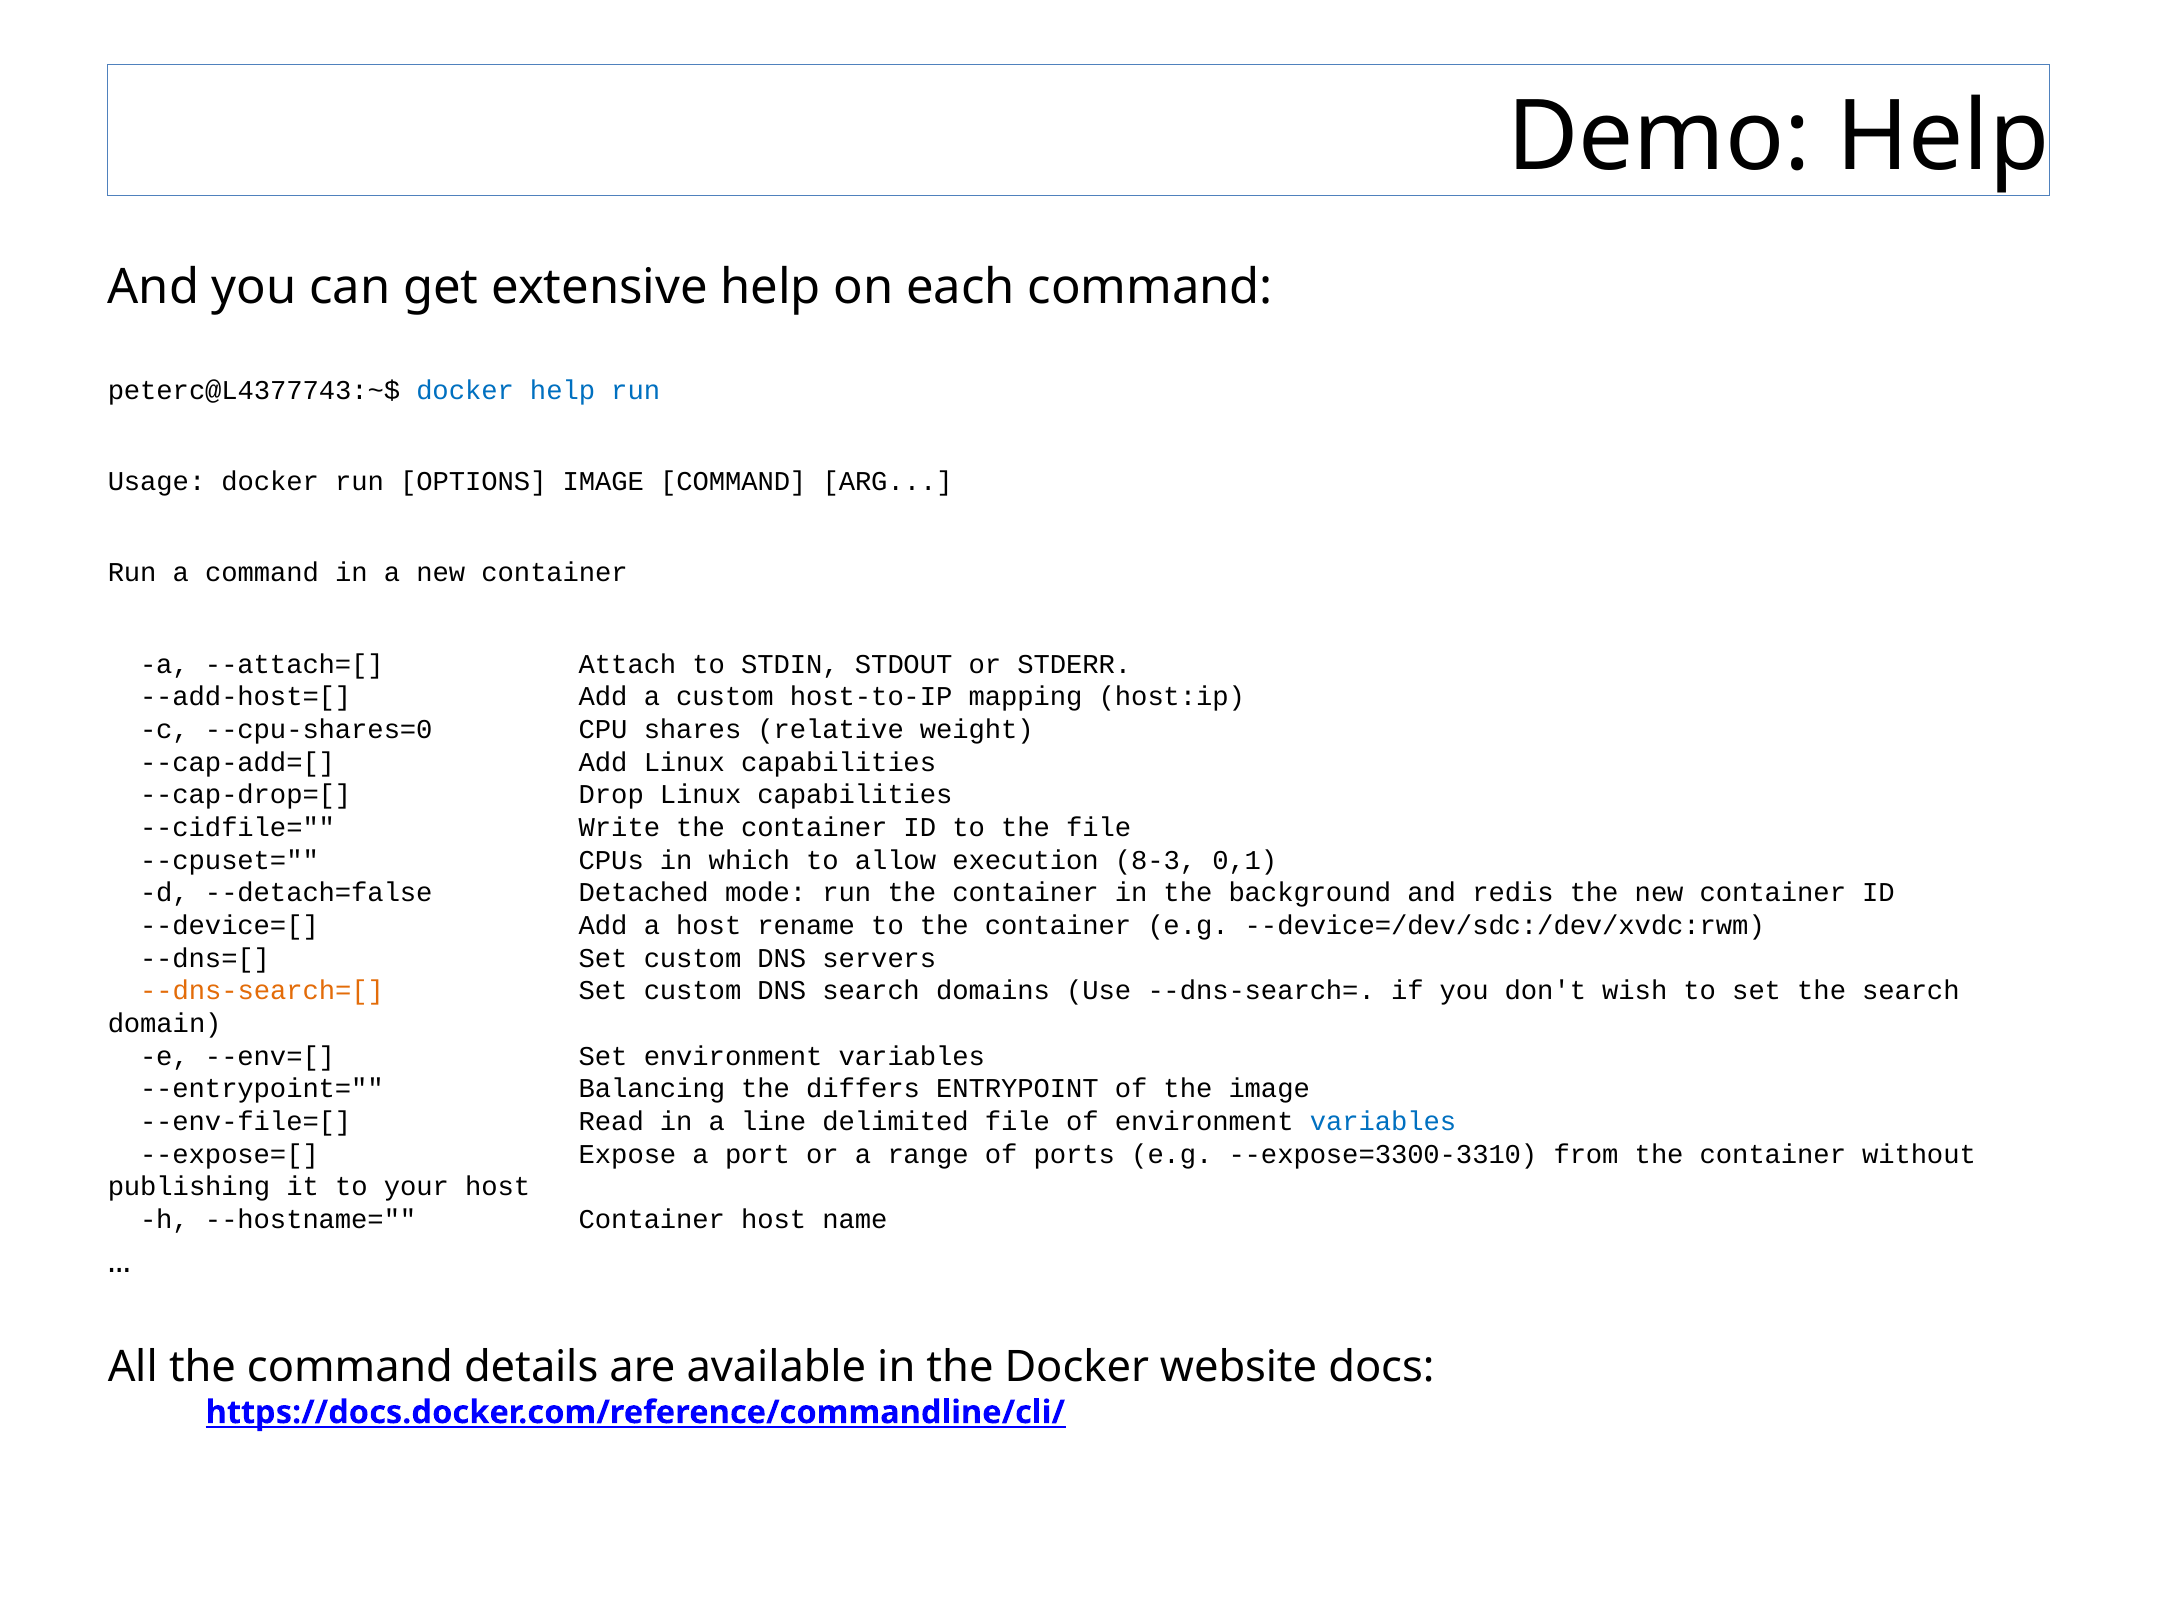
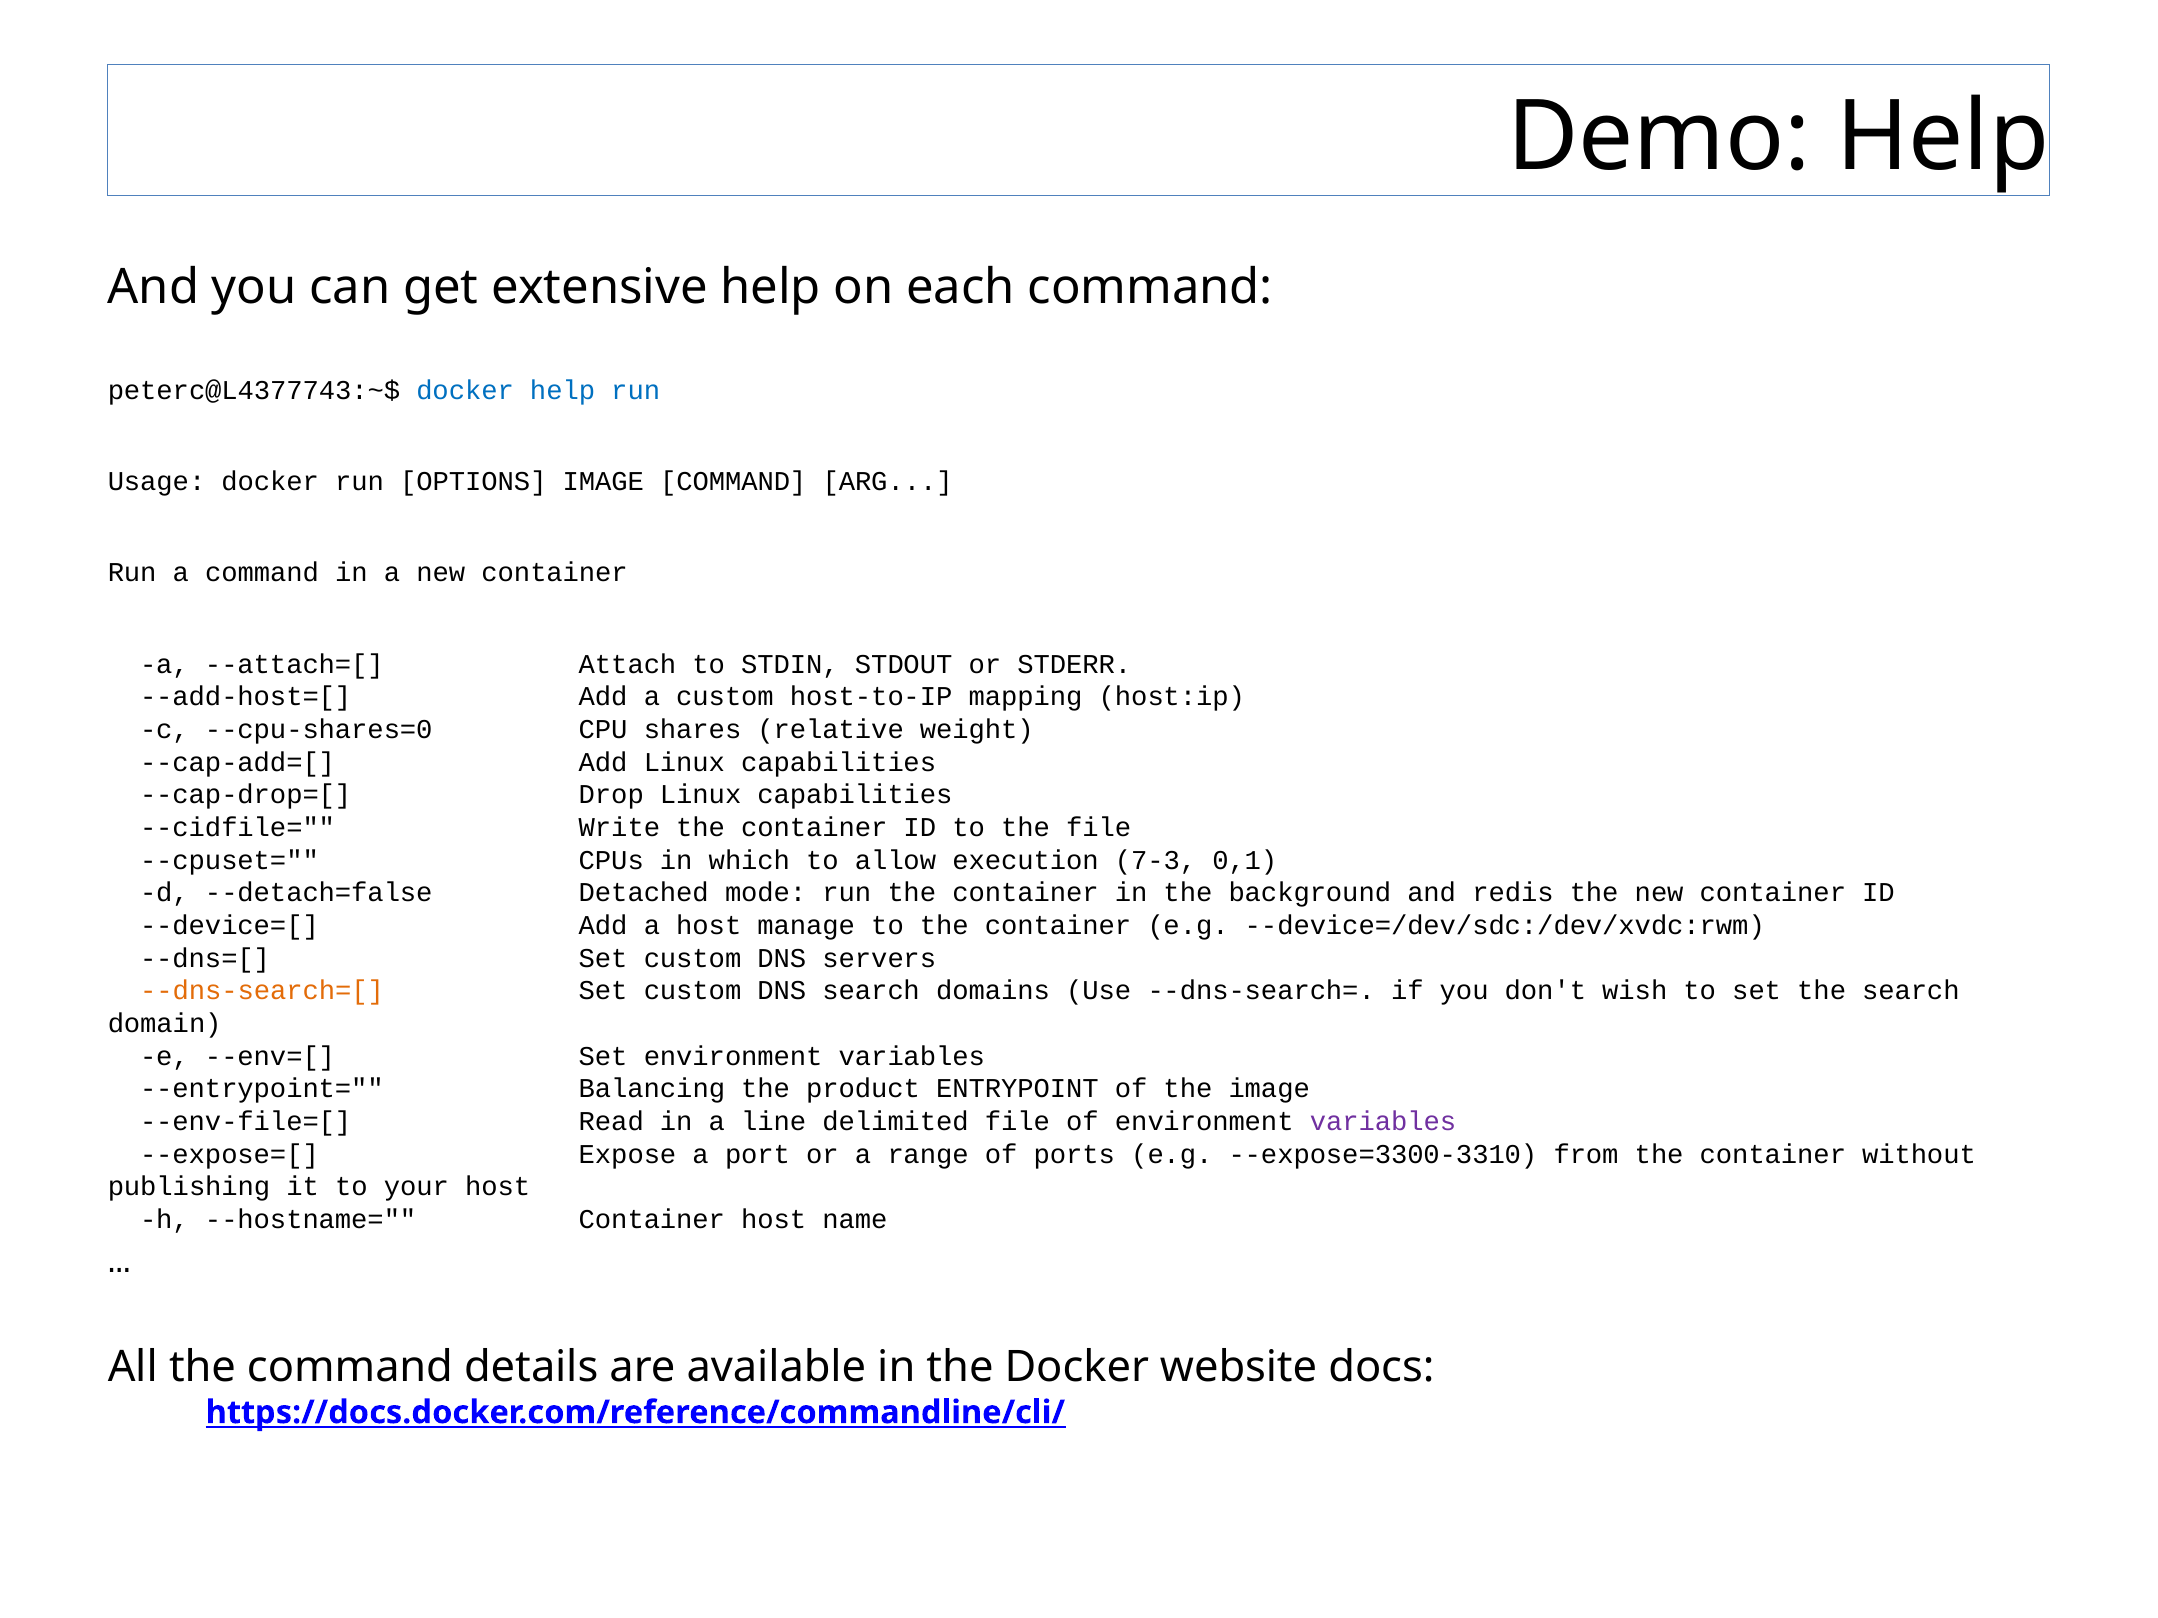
8-3: 8-3 -> 7-3
rename: rename -> manage
differs: differs -> product
variables at (1383, 1122) colour: blue -> purple
